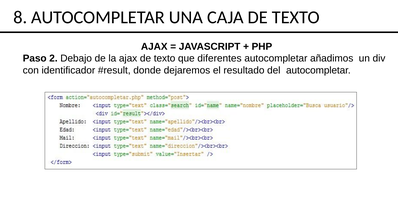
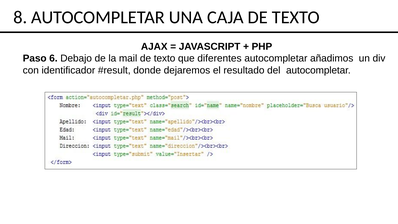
2: 2 -> 6
la ajax: ajax -> mail
